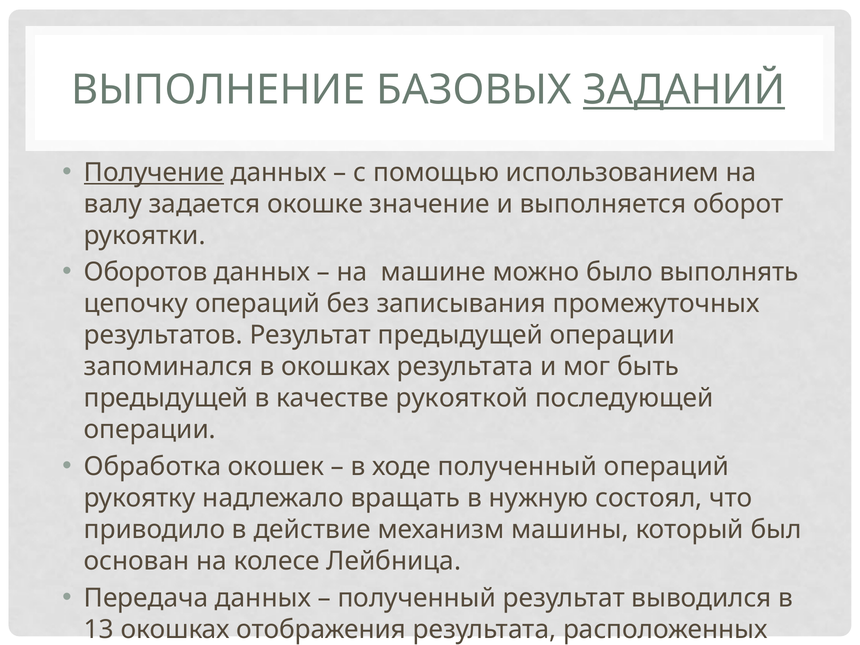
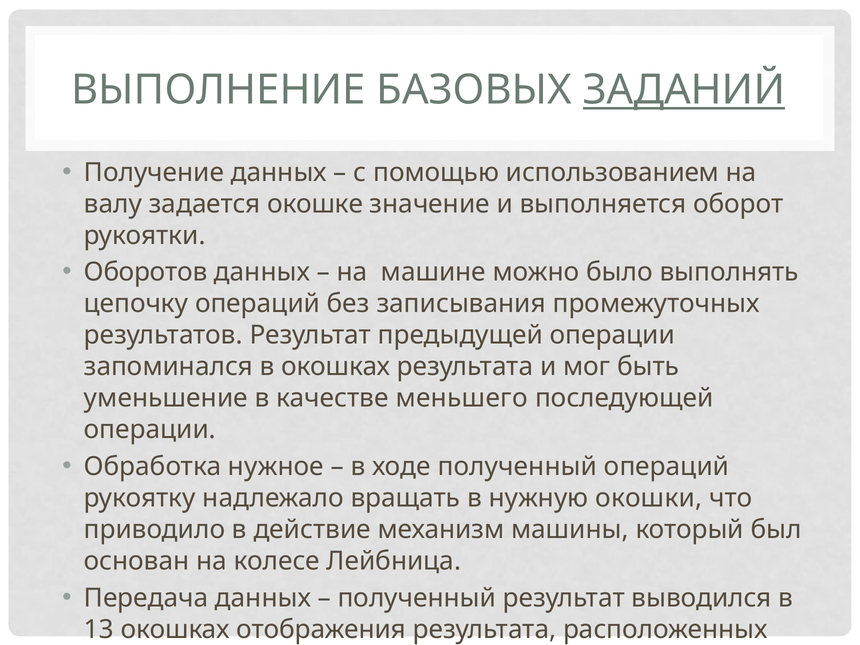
Получение underline: present -> none
предыдущей at (166, 398): предыдущей -> уменьшение
рукояткой: рукояткой -> меньшего
окошек: окошек -> нужное
состоял: состоял -> окошки
